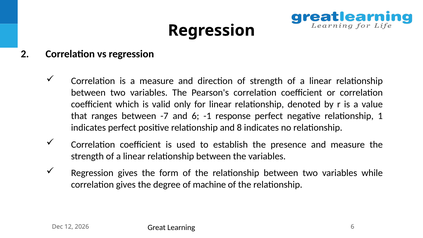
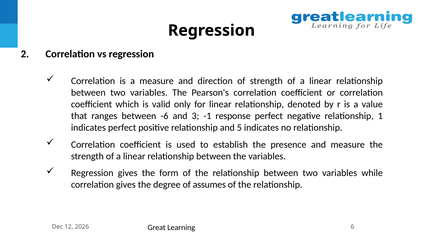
-7: -7 -> -6
and 6: 6 -> 3
8: 8 -> 5
machine: machine -> assumes
